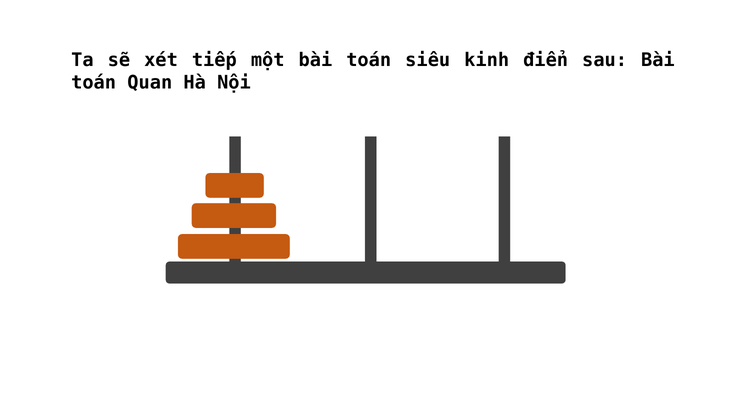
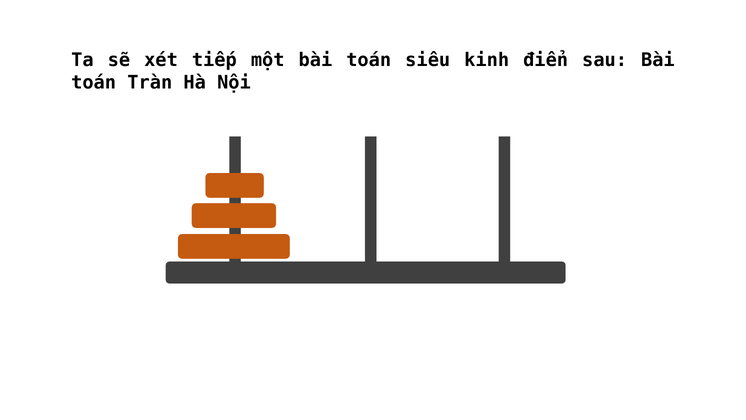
Quan: Quan -> Tràn
